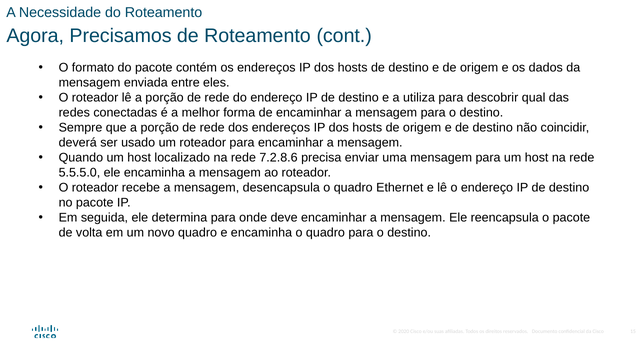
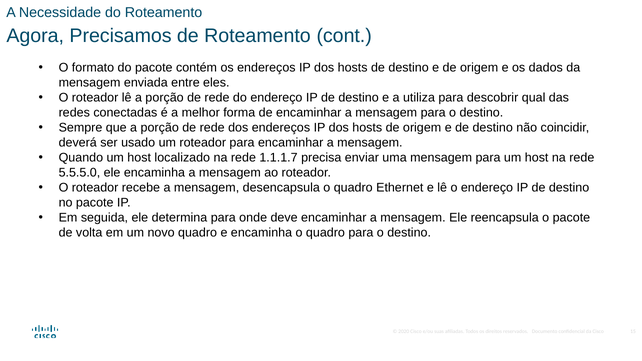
7.2.8.6: 7.2.8.6 -> 1.1.1.7
